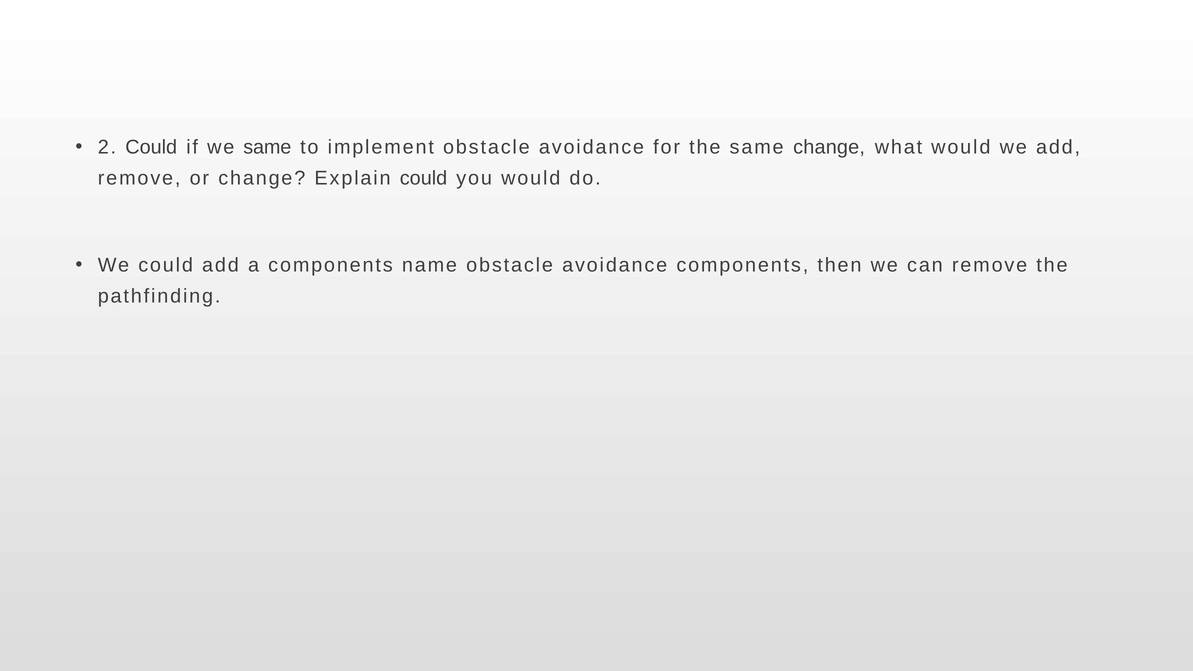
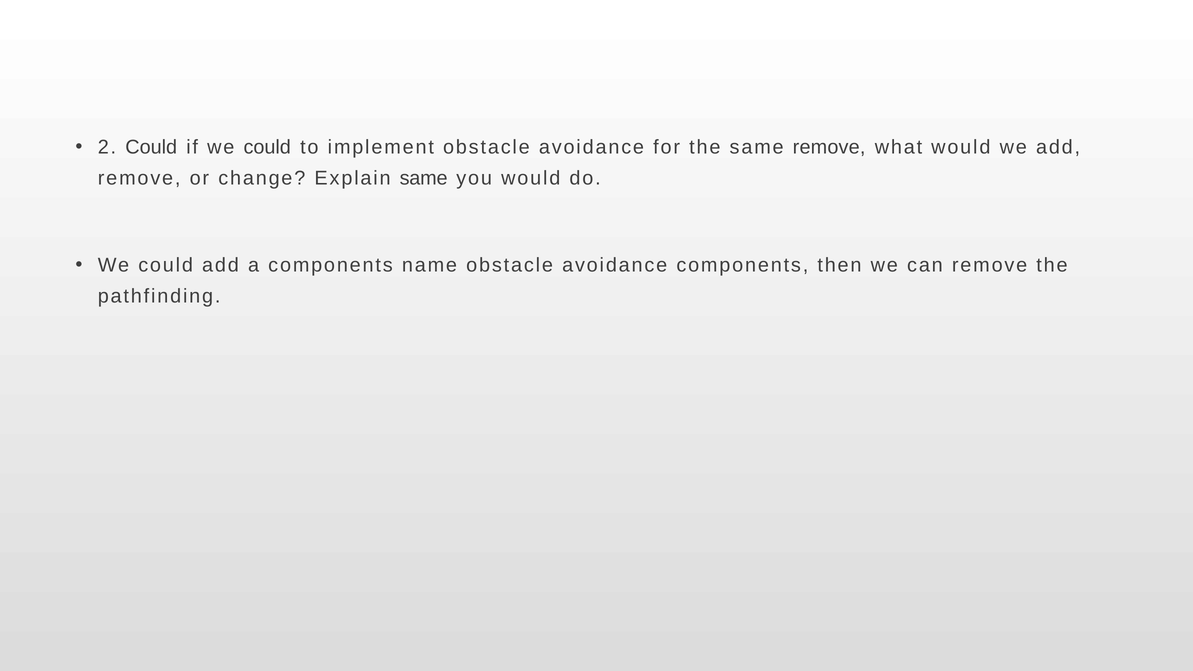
if we same: same -> could
same change: change -> remove
Explain could: could -> same
